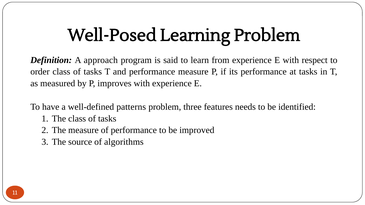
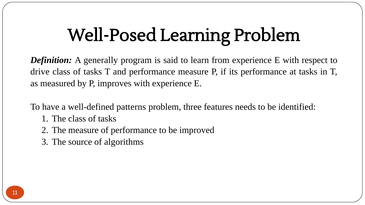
approach: approach -> generally
order: order -> drive
